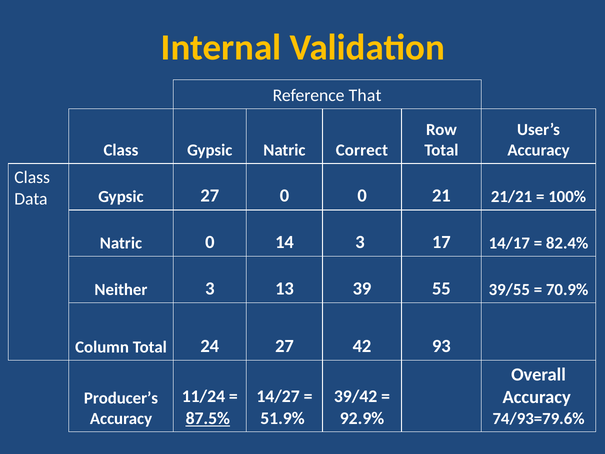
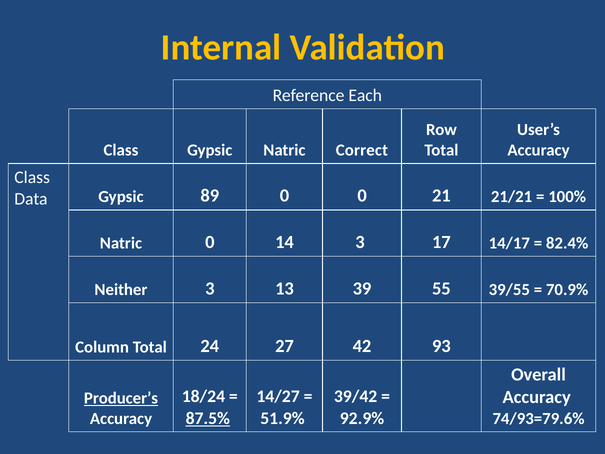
That: That -> Each
Gypsic 27: 27 -> 89
11/24: 11/24 -> 18/24
Producer’s underline: none -> present
